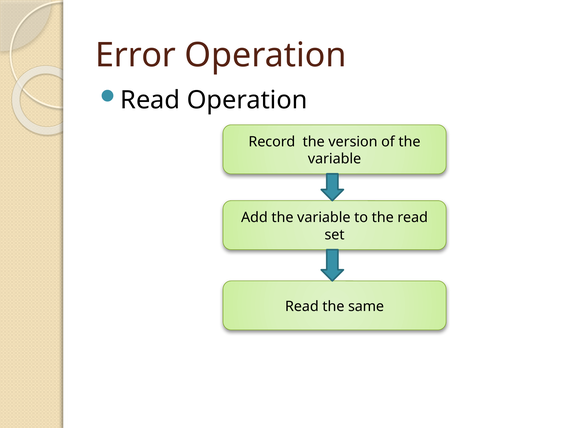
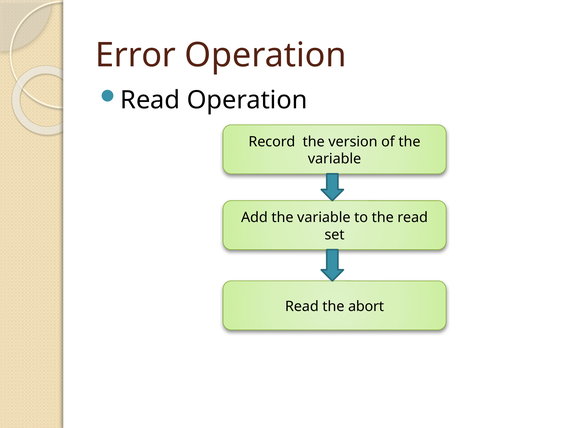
same: same -> abort
